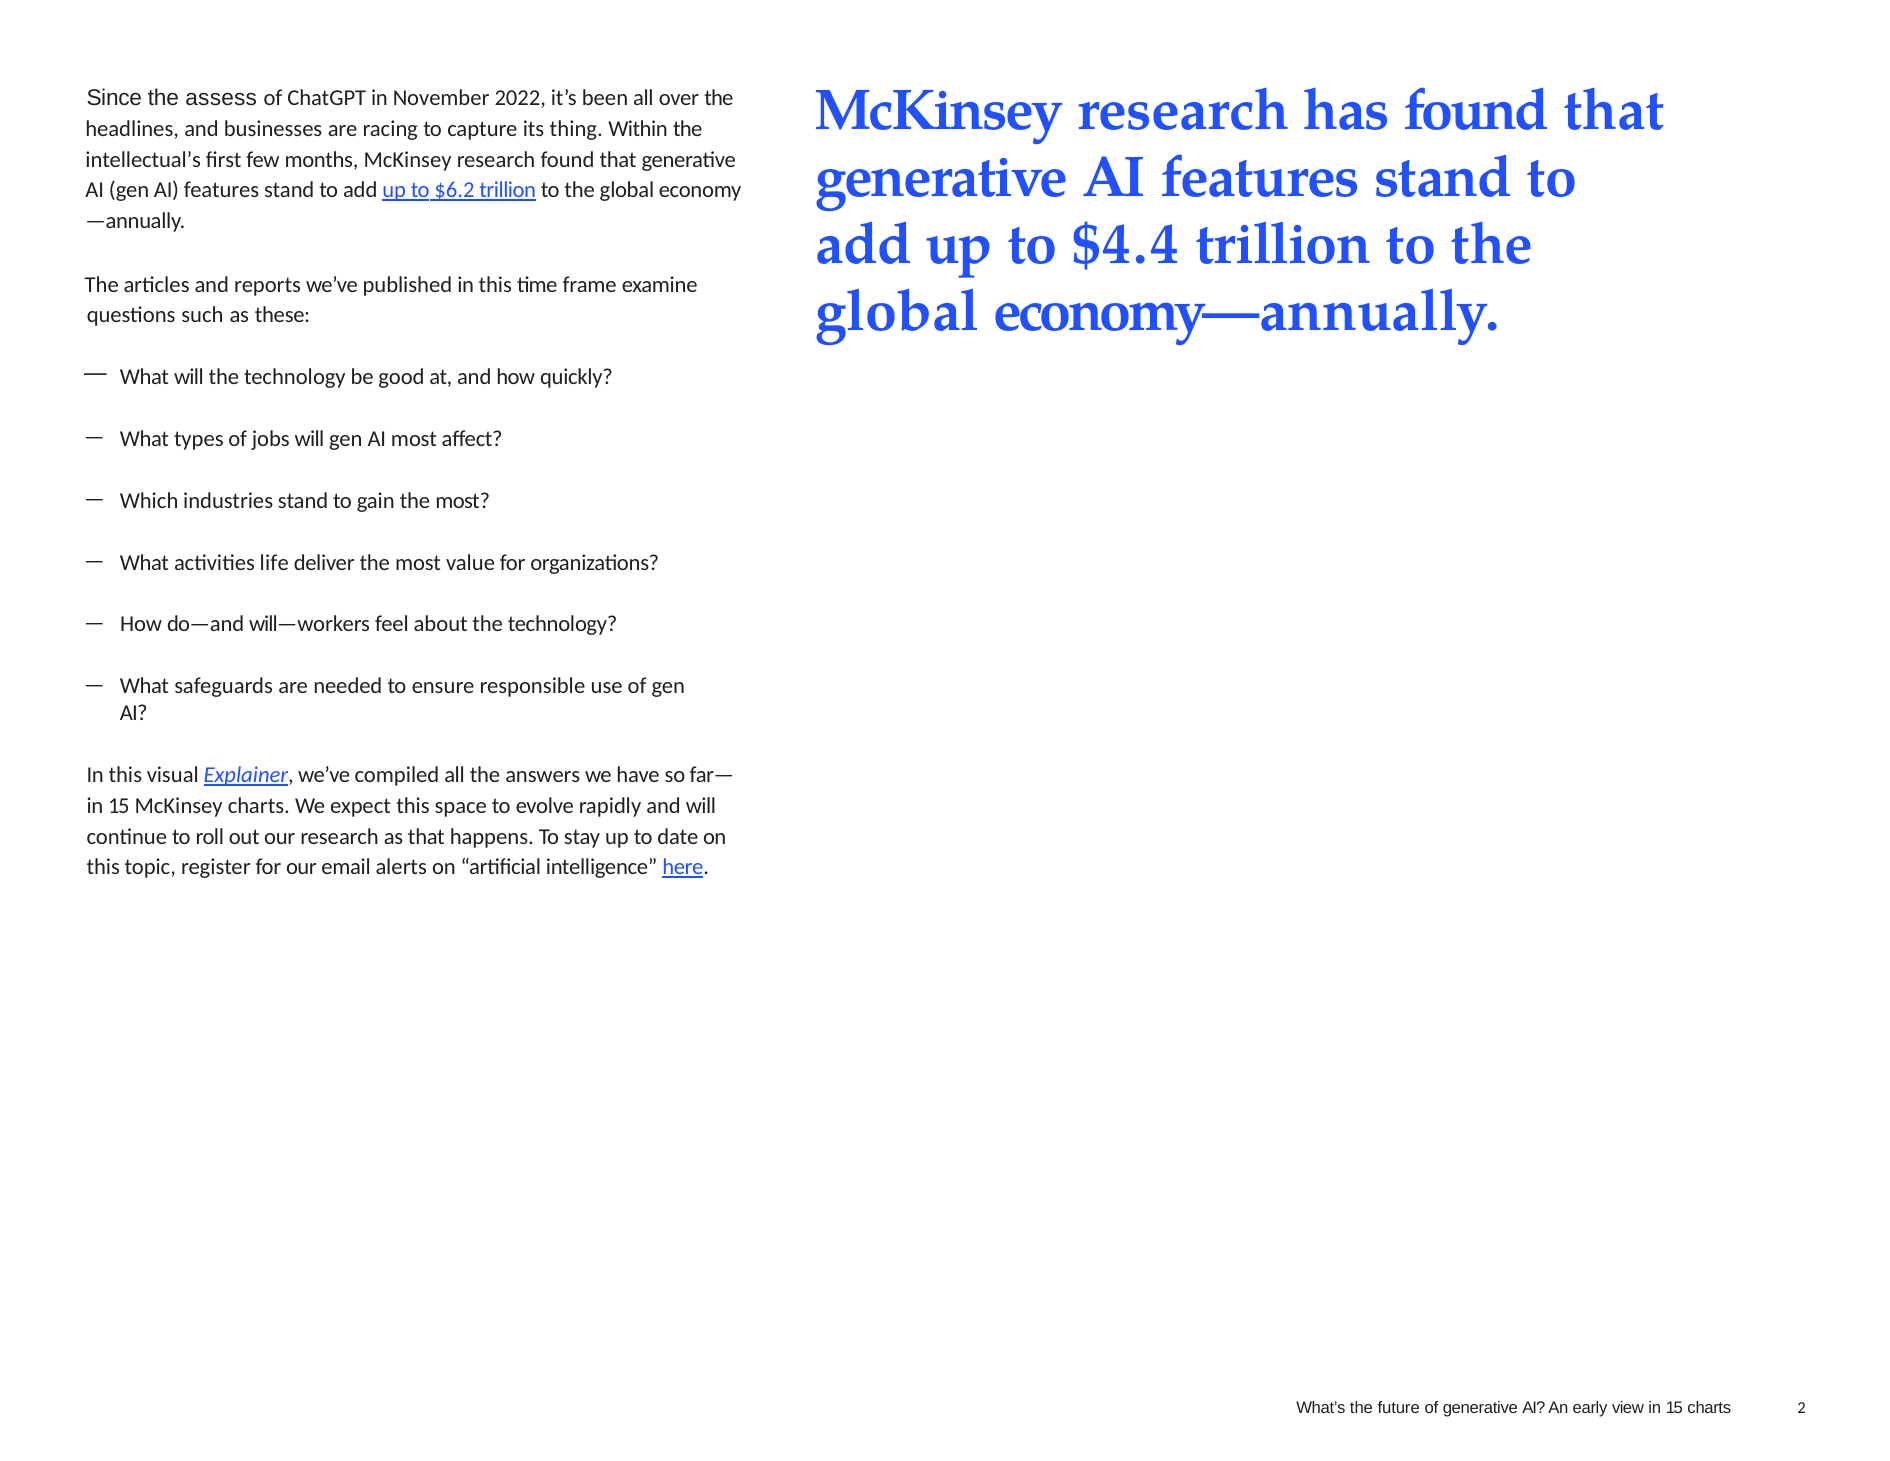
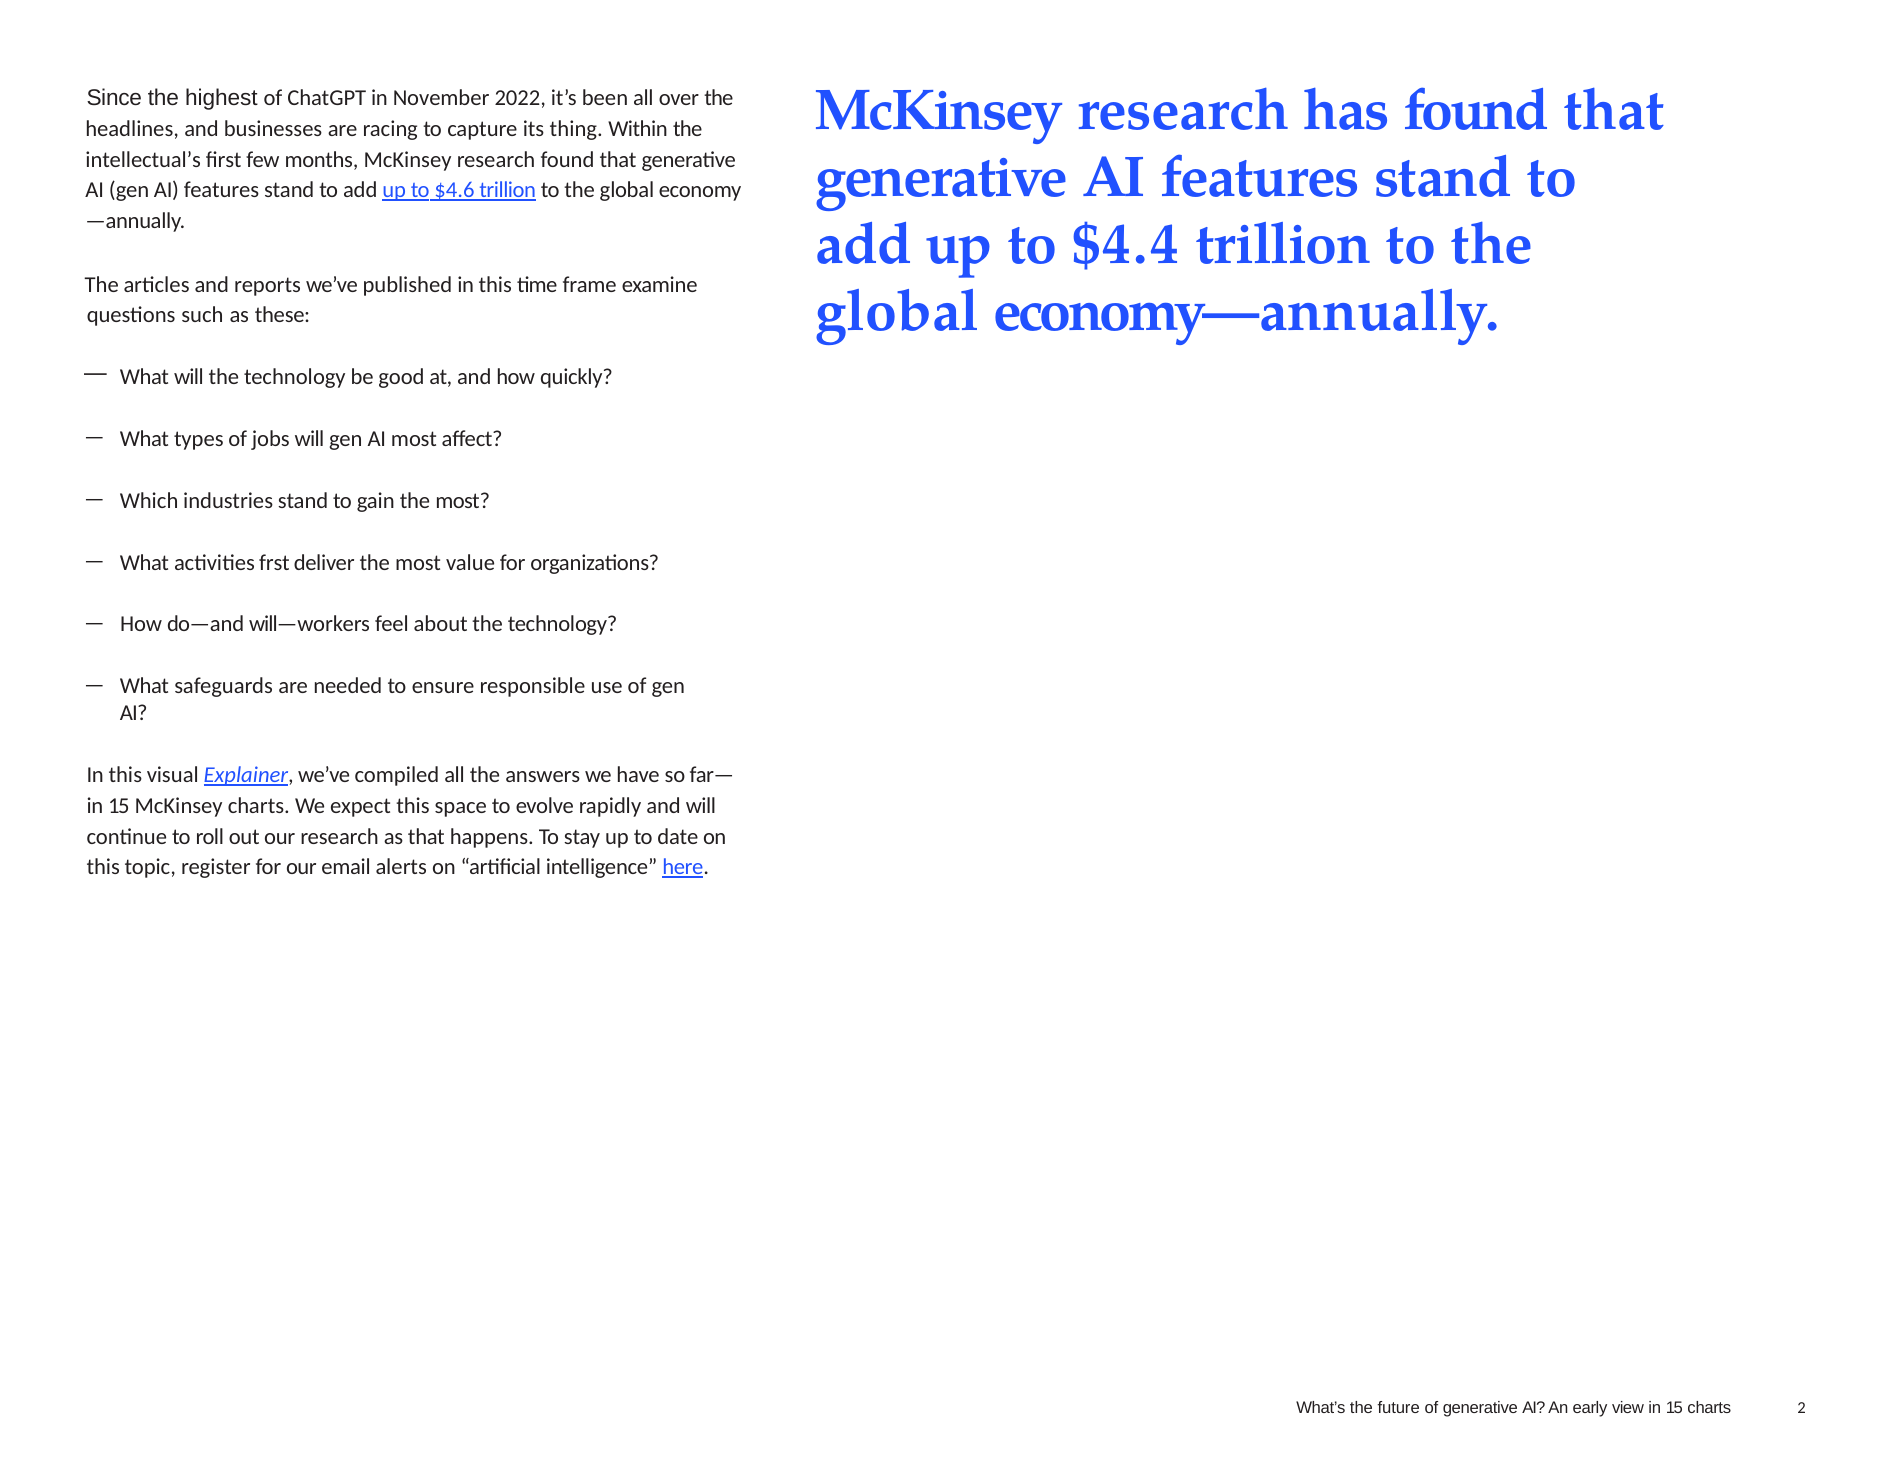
assess: assess -> highest
$6.2: $6.2 -> $4.6
life: life -> frst
